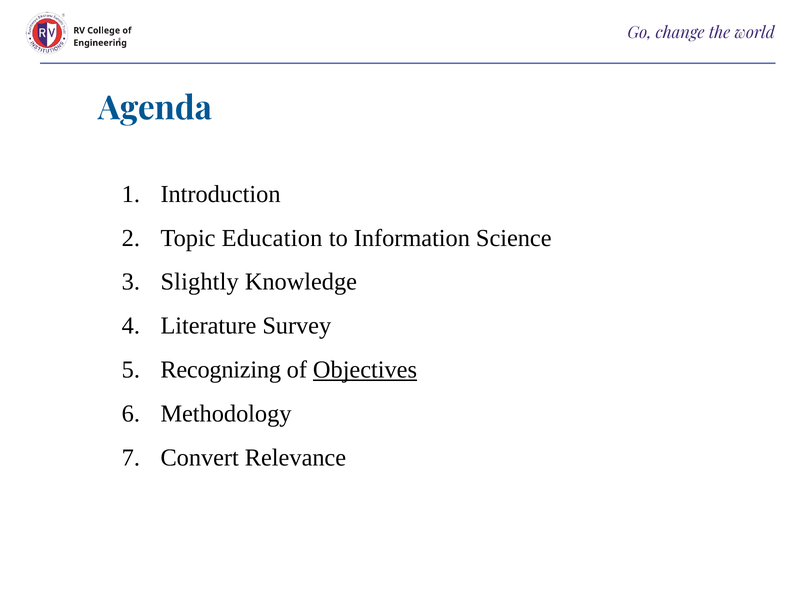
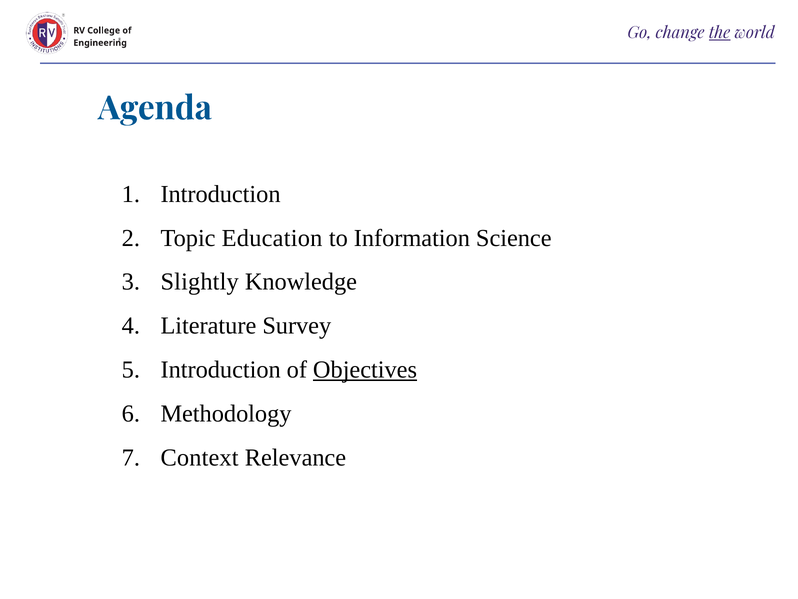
the underline: none -> present
Recognizing at (221, 369): Recognizing -> Introduction
Convert: Convert -> Context
